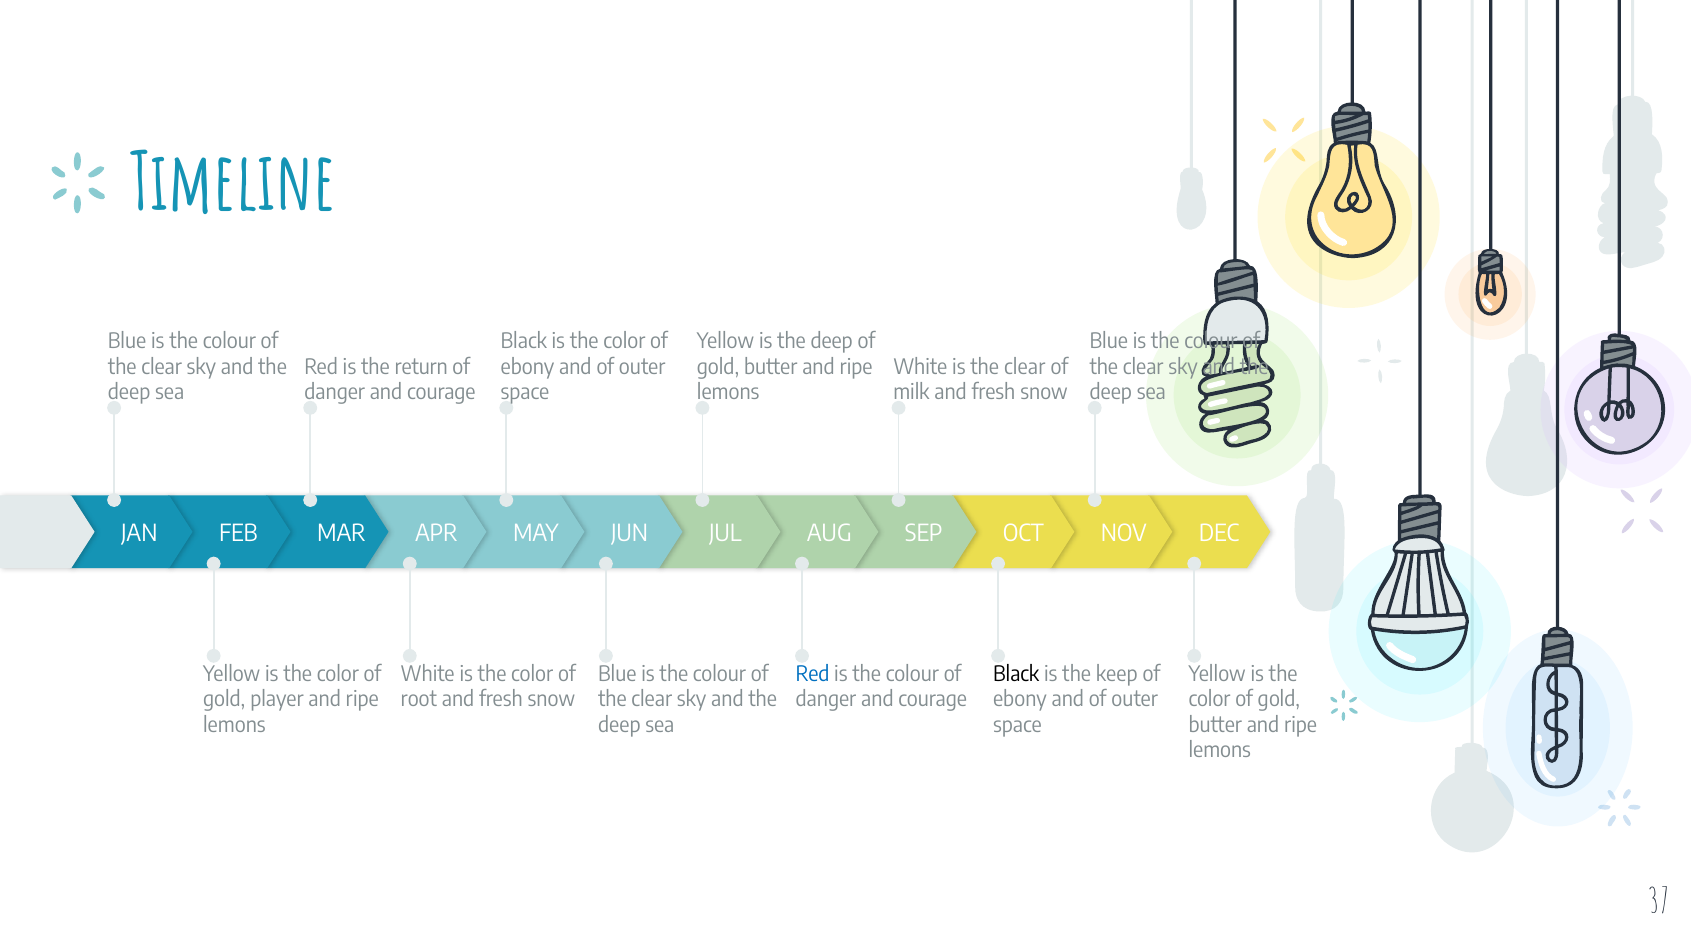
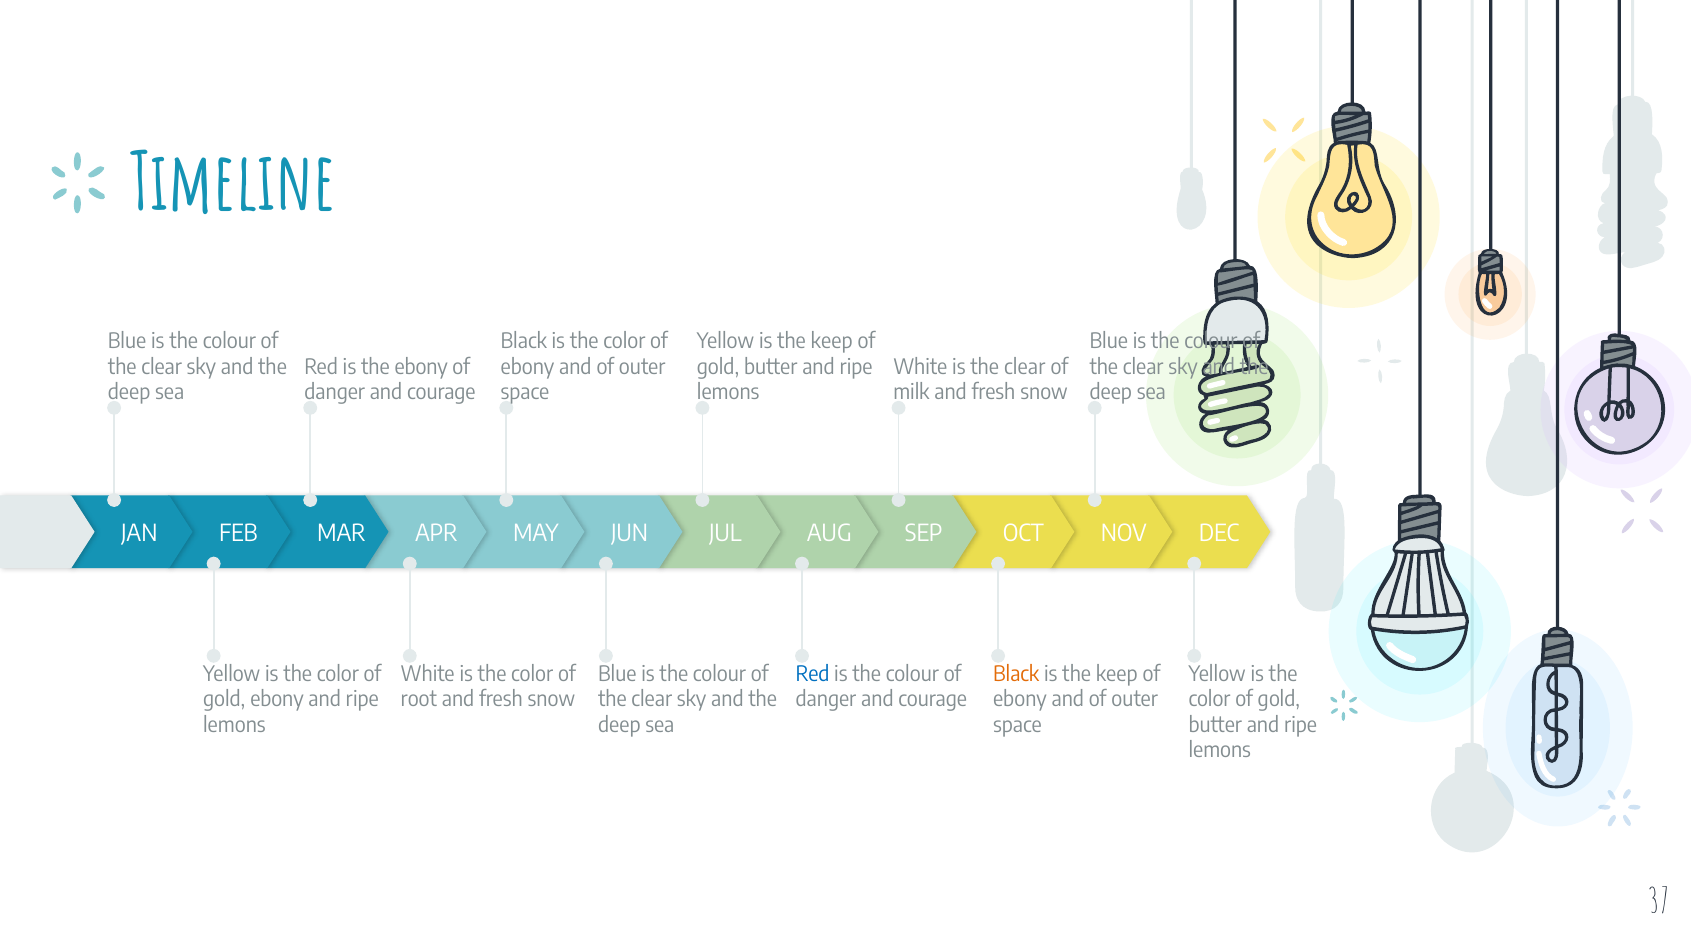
Yellow is the deep: deep -> keep
the return: return -> ebony
Black at (1016, 675) colour: black -> orange
gold player: player -> ebony
